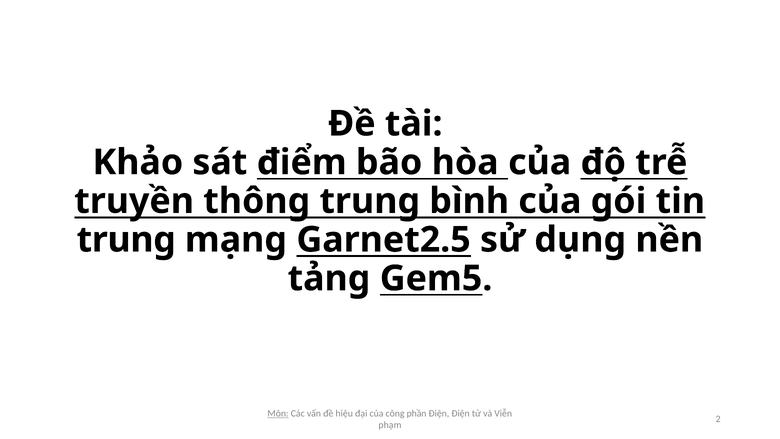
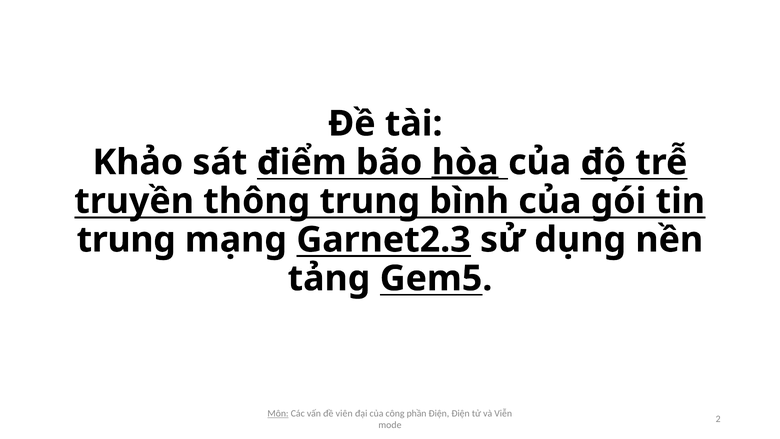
hòa underline: none -> present
Garnet2.5: Garnet2.5 -> Garnet2.3
hiệu: hiệu -> viên
phạm: phạm -> mode
